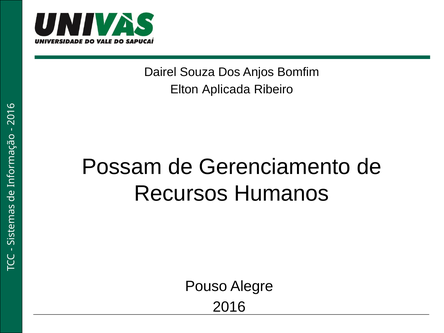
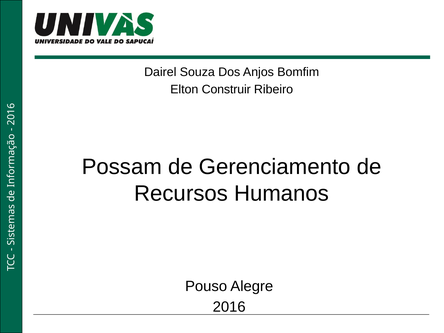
Aplicada: Aplicada -> Construir
